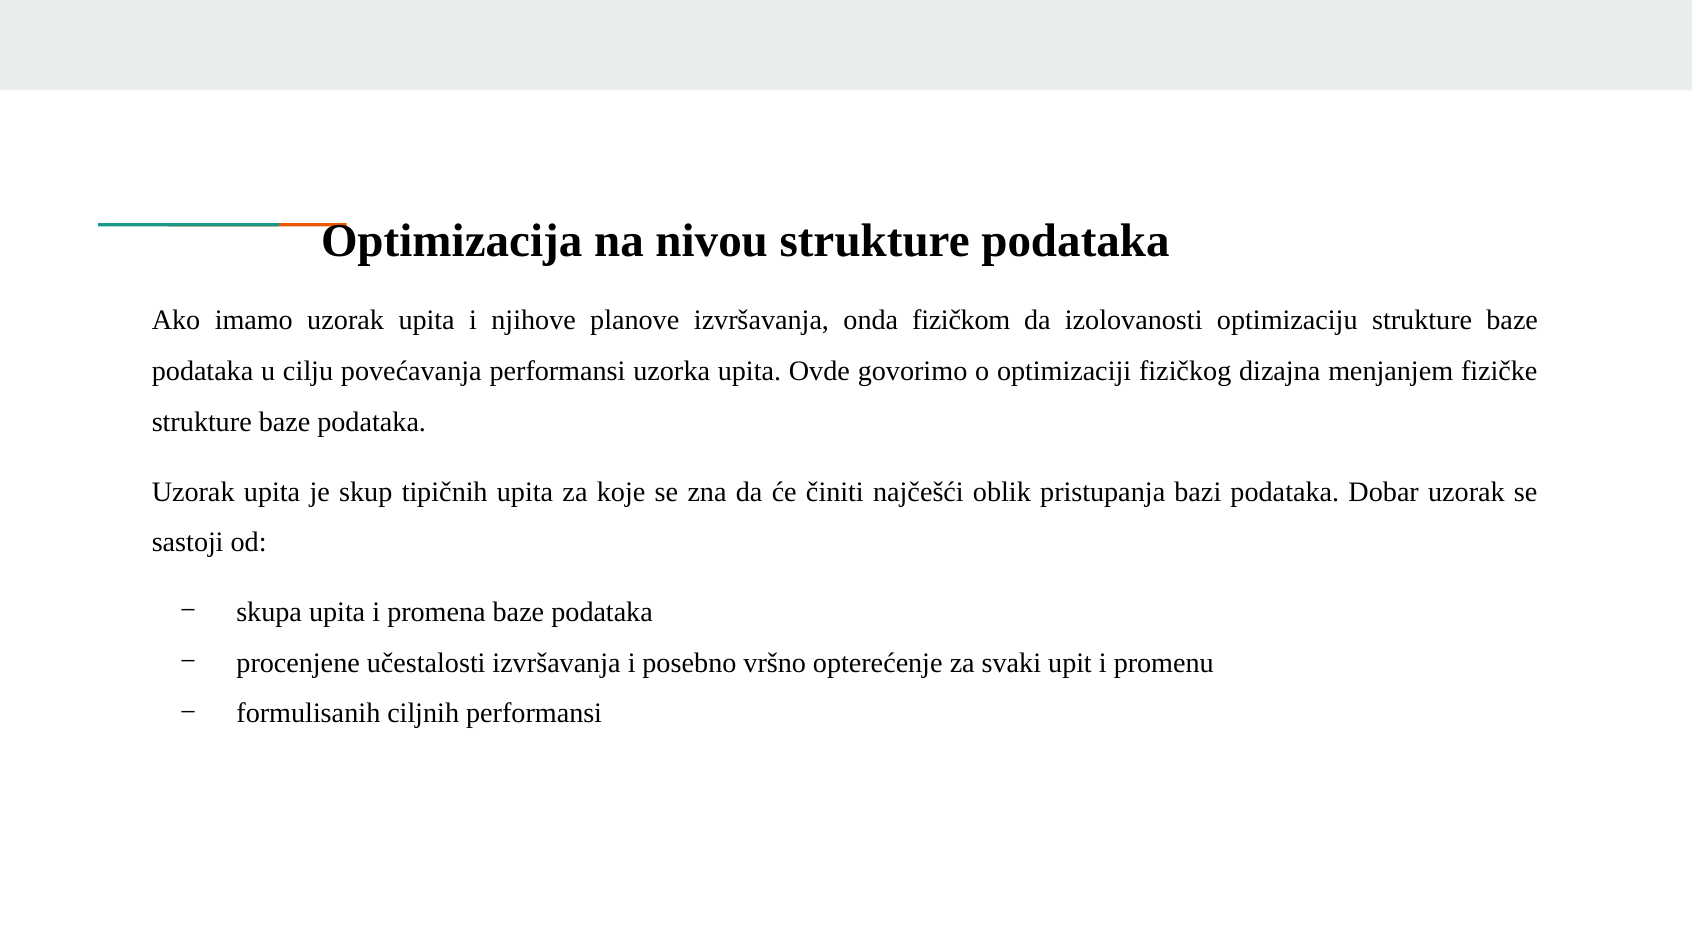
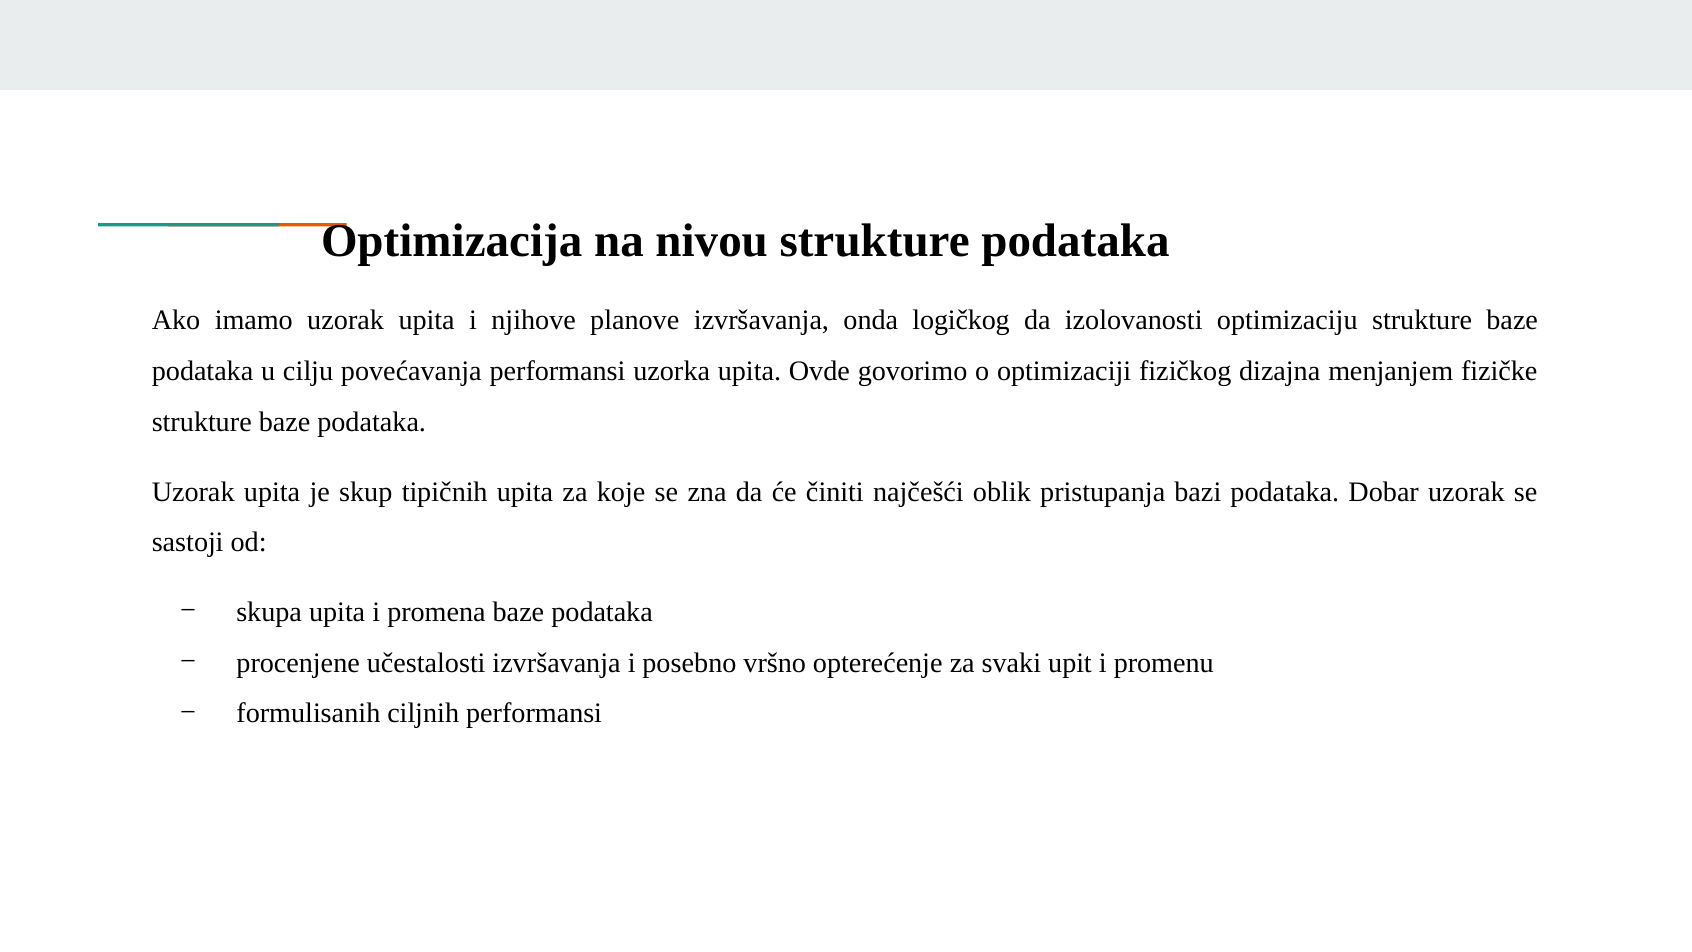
fizičkom: fizičkom -> logičkog
